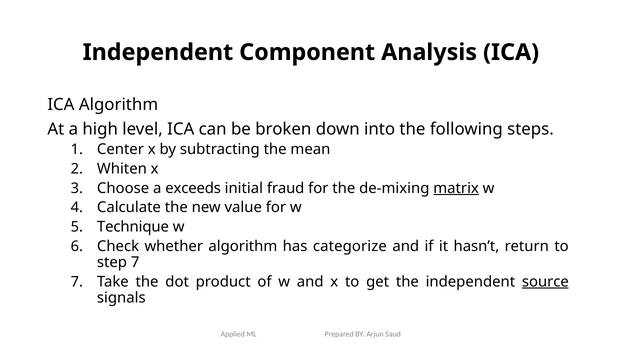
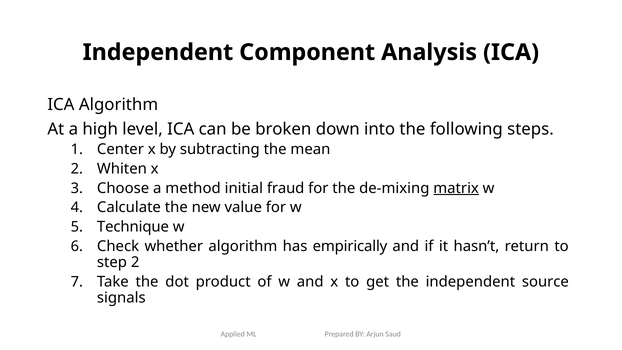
exceeds: exceeds -> method
categorize: categorize -> empirically
step 7: 7 -> 2
source underline: present -> none
